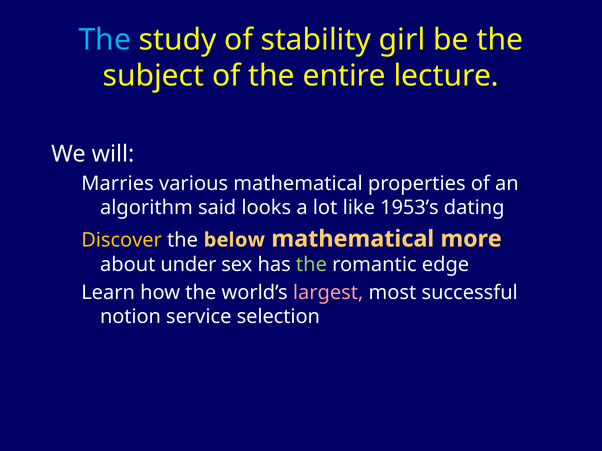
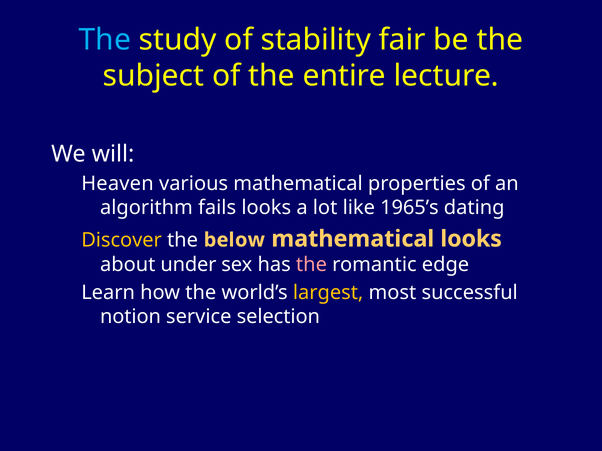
girl: girl -> fair
Marries: Marries -> Heaven
said: said -> fails
1953’s: 1953’s -> 1965’s
mathematical more: more -> looks
the at (311, 265) colour: light green -> pink
largest colour: pink -> yellow
